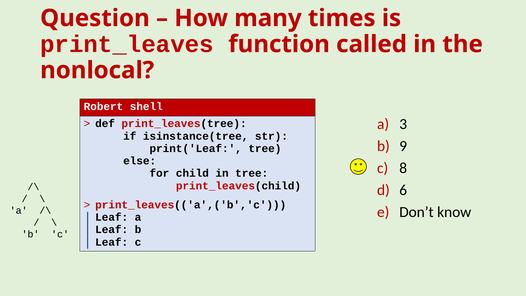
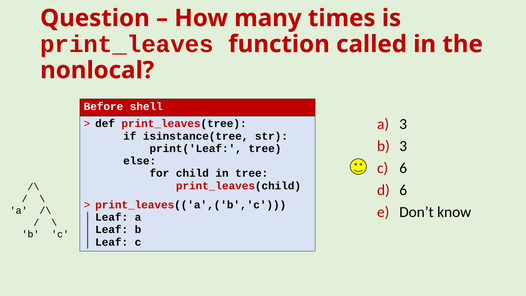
Robert: Robert -> Before
b 9: 9 -> 3
c 8: 8 -> 6
